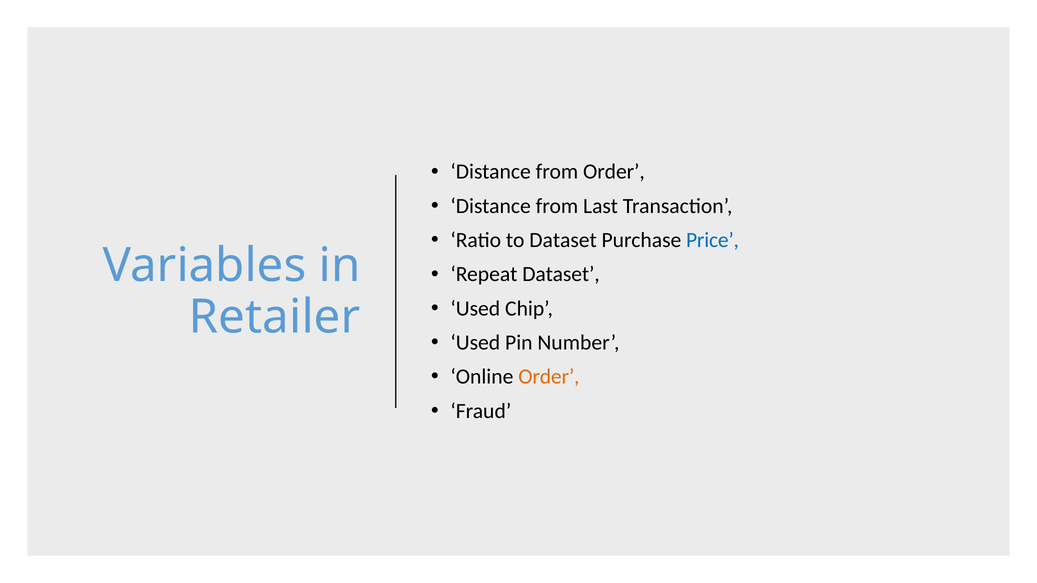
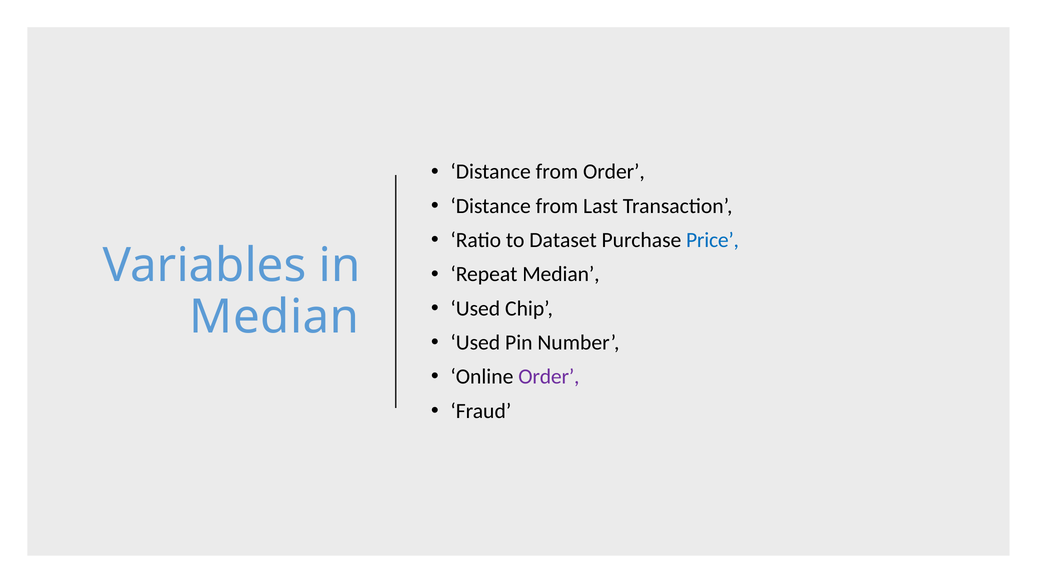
Repeat Dataset: Dataset -> Median
Retailer at (275, 317): Retailer -> Median
Order at (549, 377) colour: orange -> purple
